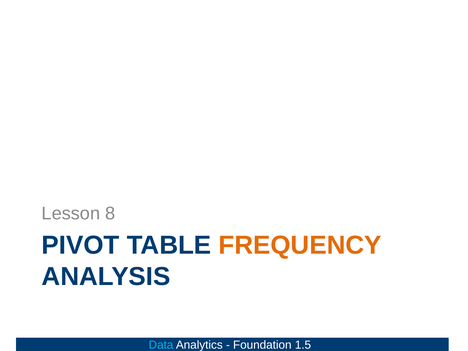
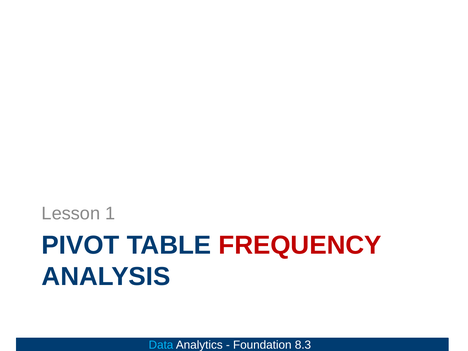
8: 8 -> 1
FREQUENCY colour: orange -> red
1.5: 1.5 -> 8.3
